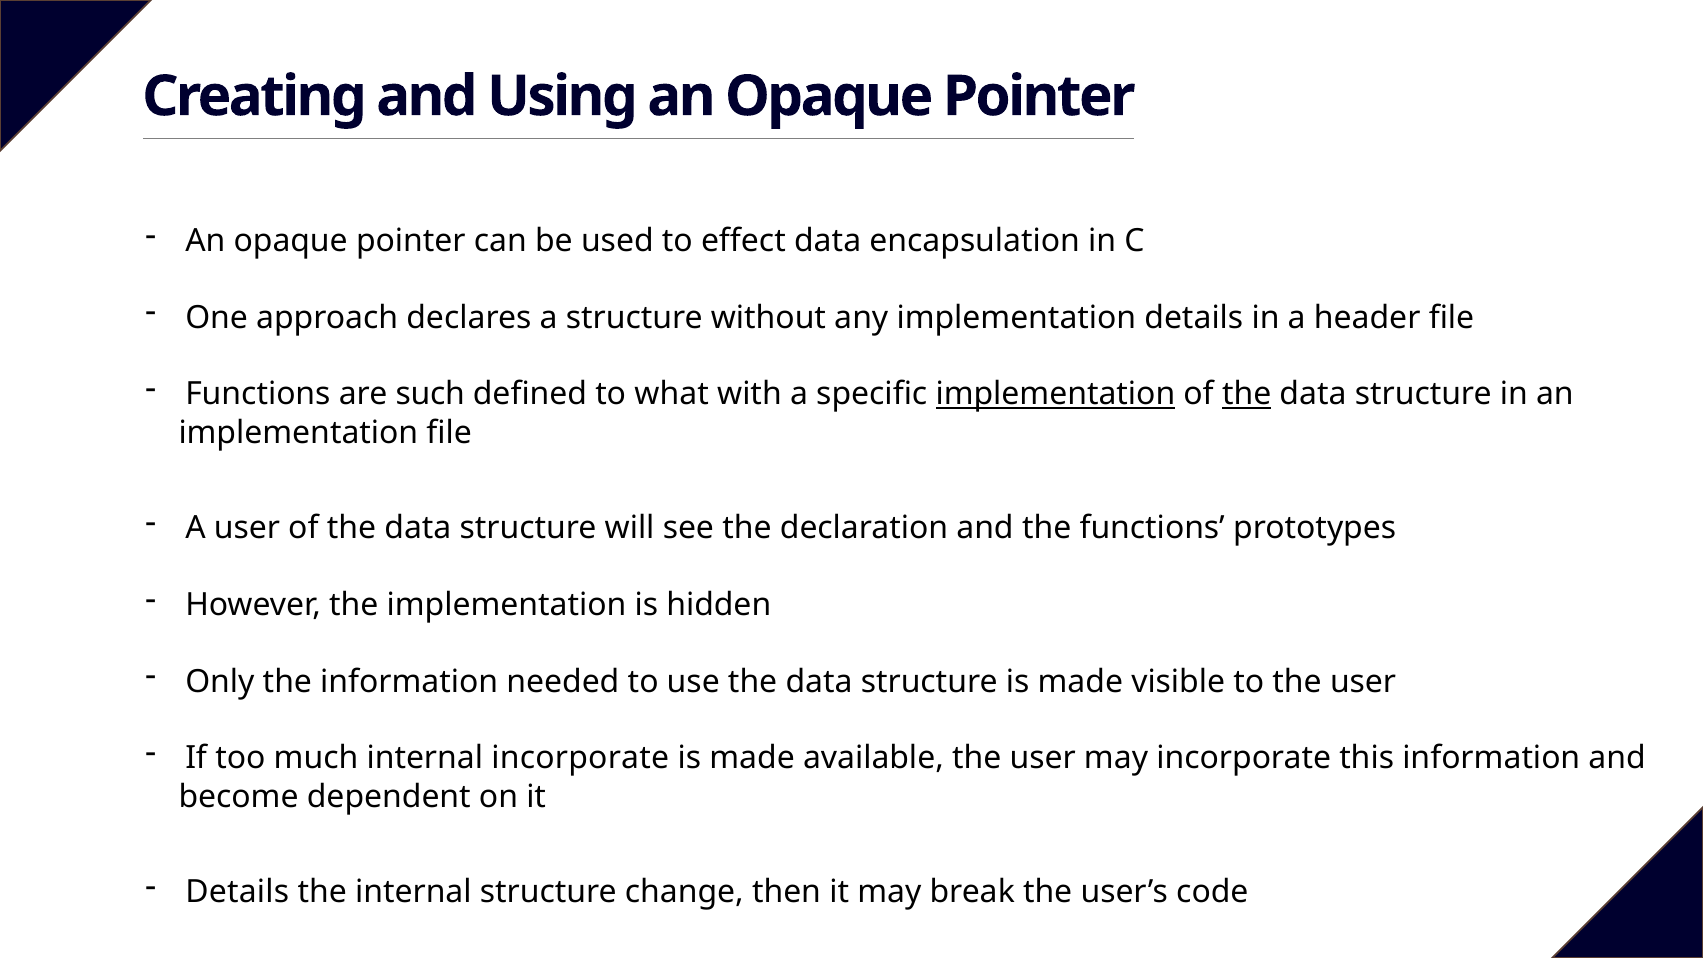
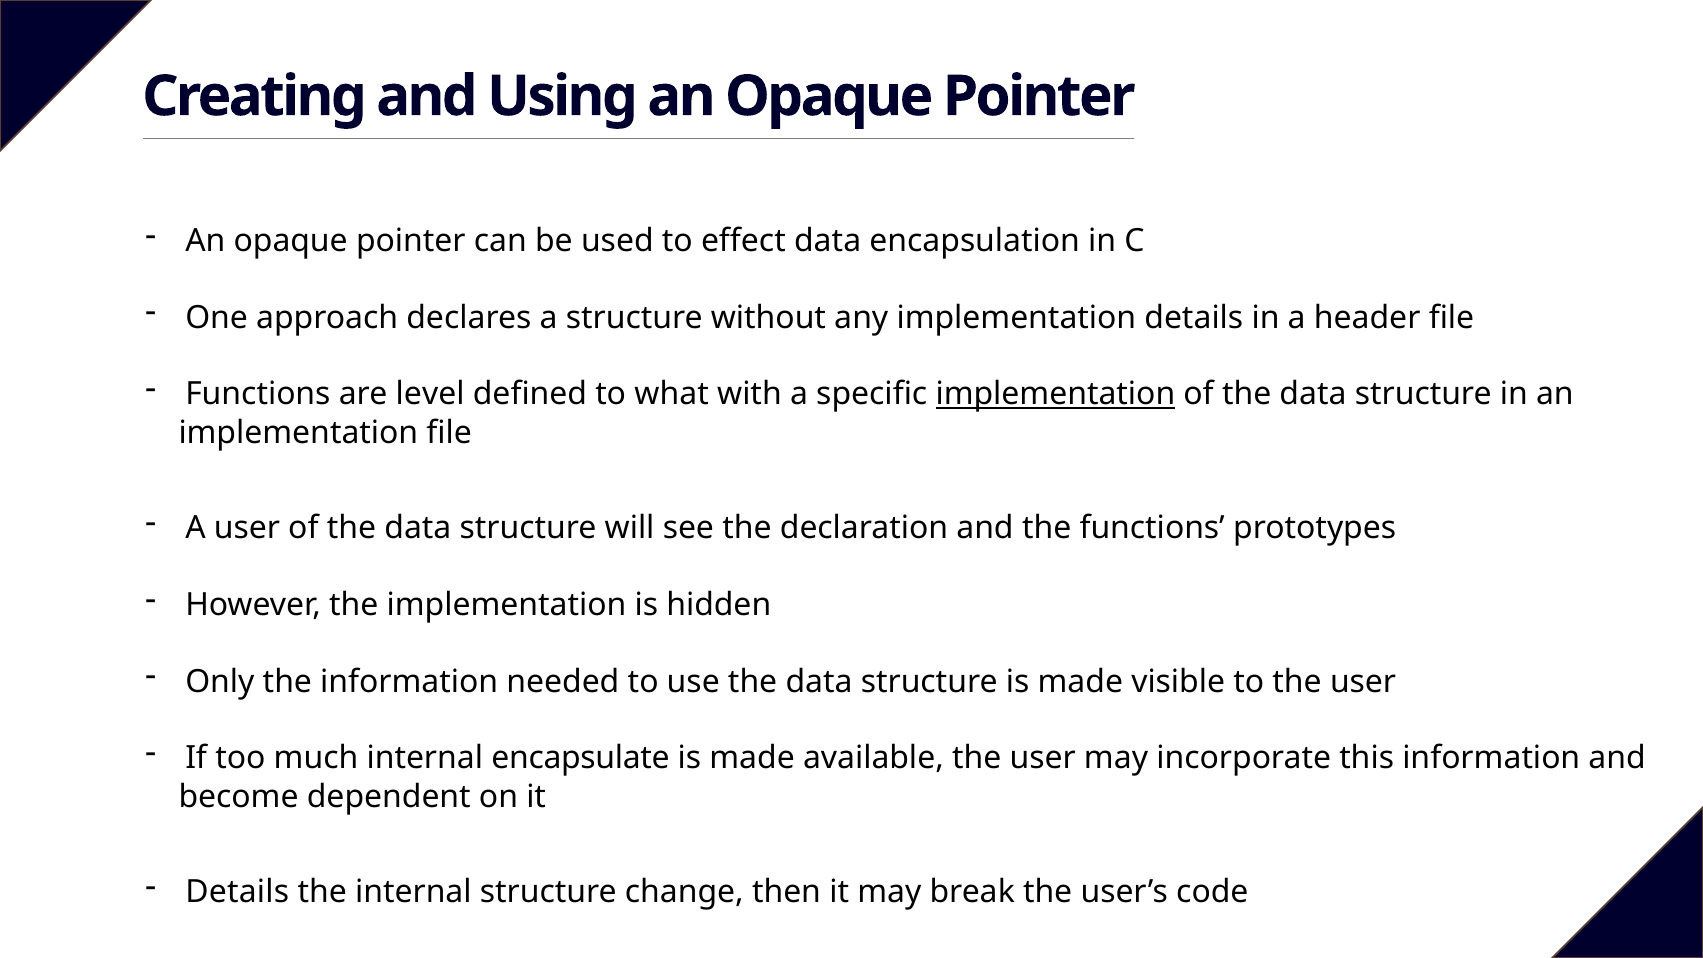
such: such -> level
the at (1247, 394) underline: present -> none
internal incorporate: incorporate -> encapsulate
